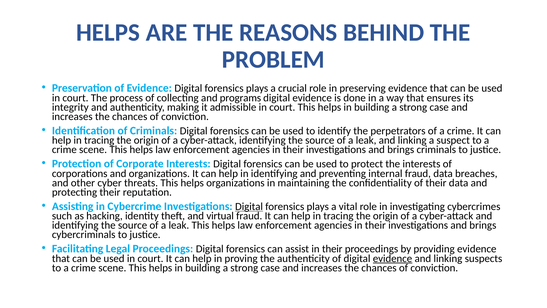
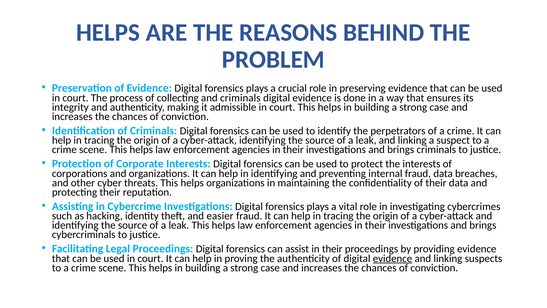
and programs: programs -> criminals
Digital at (249, 206) underline: present -> none
virtual: virtual -> easier
